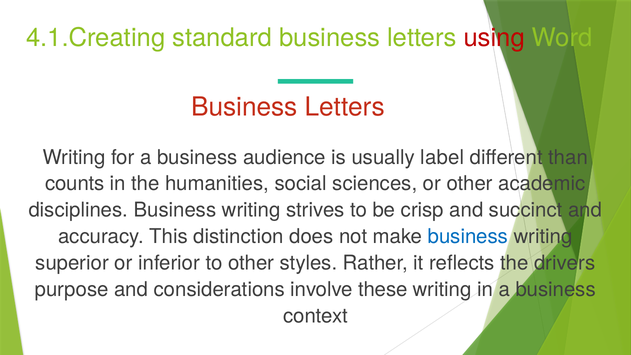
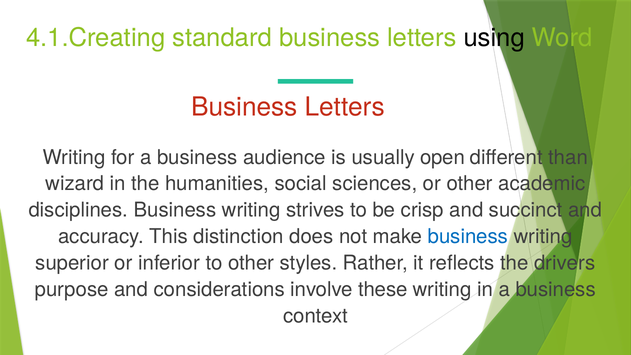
using colour: red -> black
label: label -> open
counts: counts -> wizard
